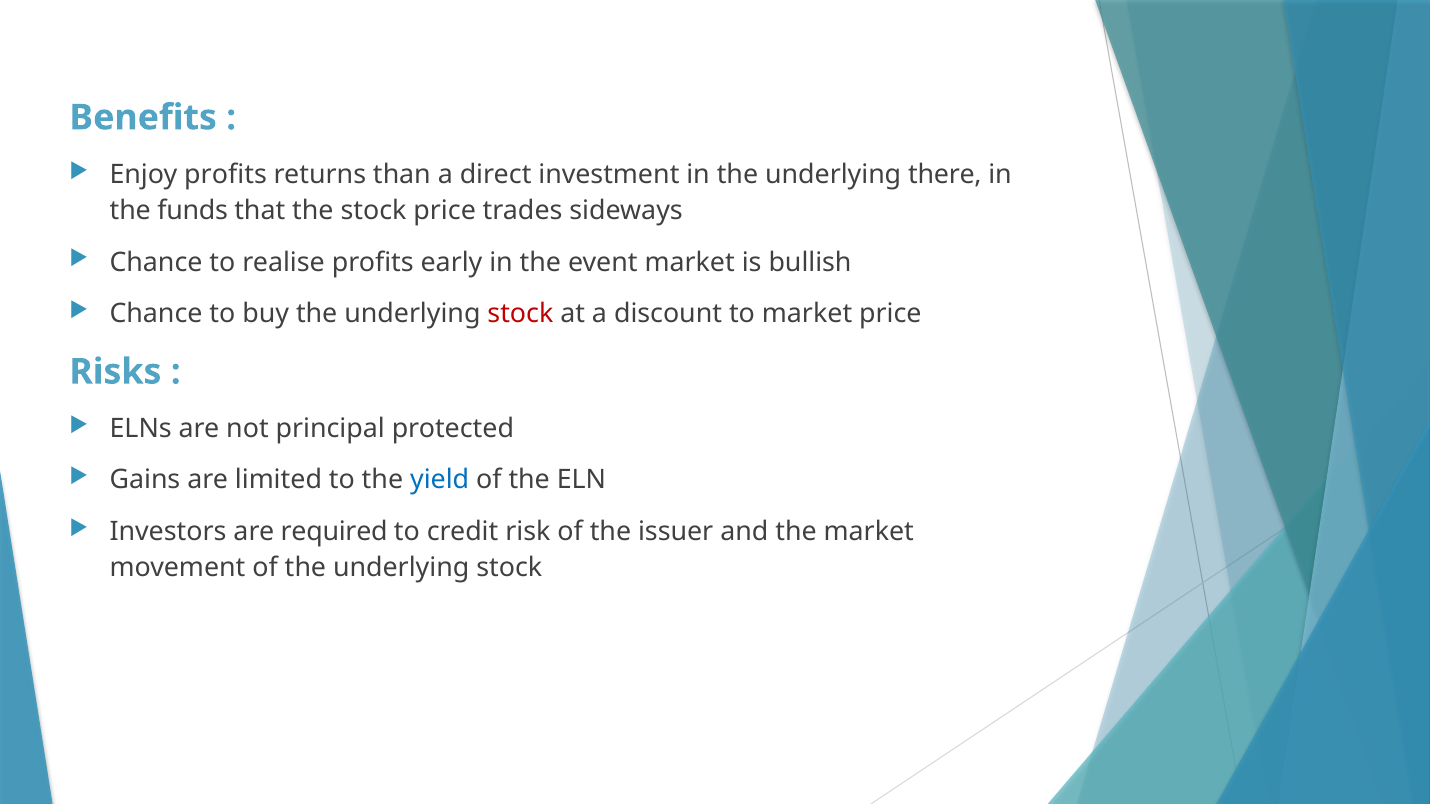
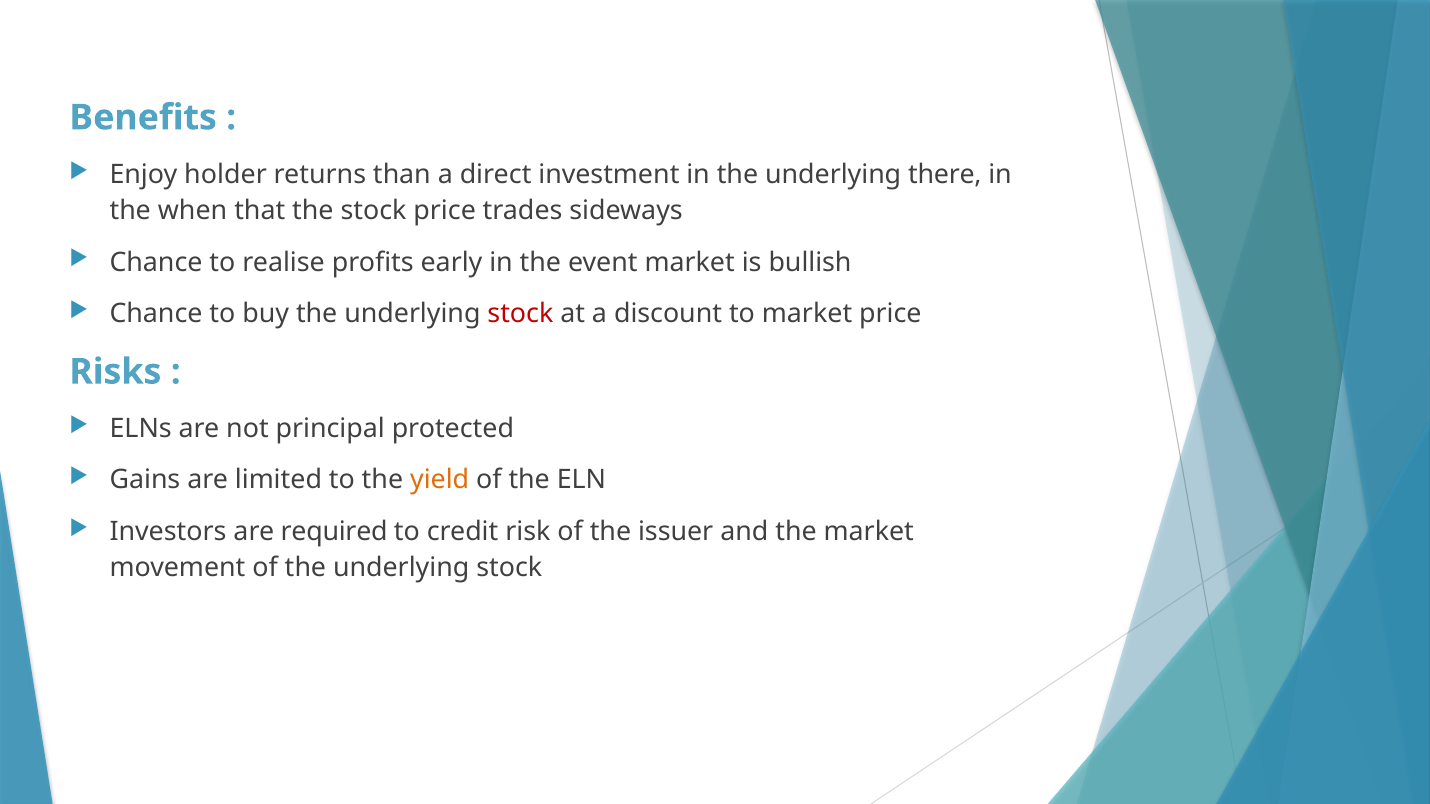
Enjoy profits: profits -> holder
funds: funds -> when
yield colour: blue -> orange
